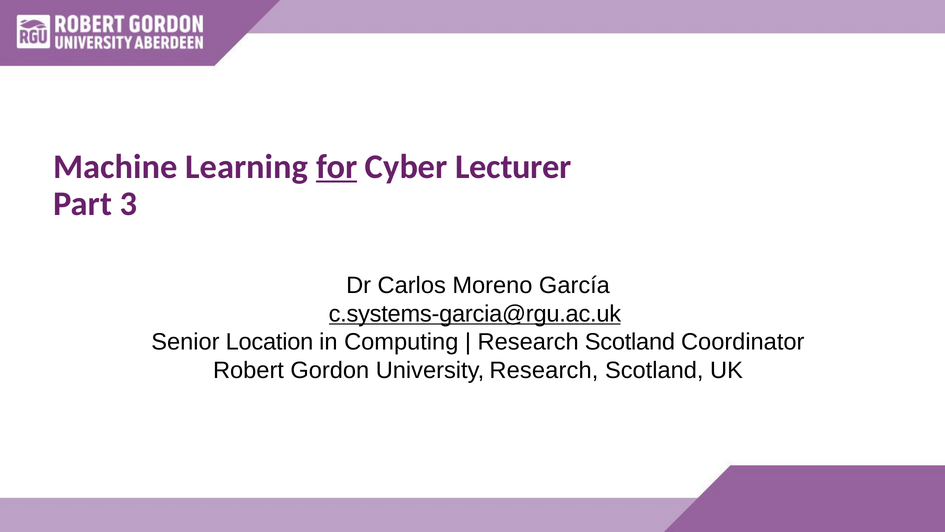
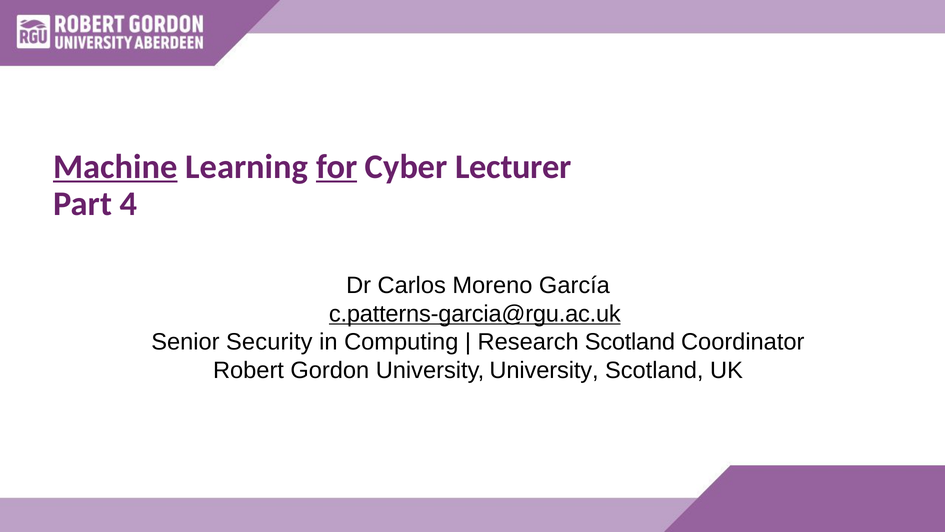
Machine underline: none -> present
3: 3 -> 4
c.systems-garcia@rgu.ac.uk: c.systems-garcia@rgu.ac.uk -> c.patterns-garcia@rgu.ac.uk
Location: Location -> Security
University Research: Research -> University
